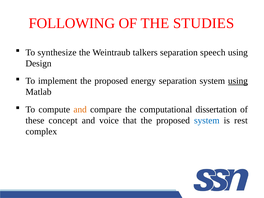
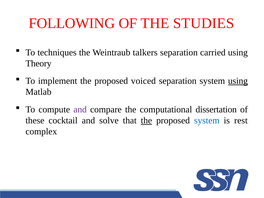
synthesize: synthesize -> techniques
speech: speech -> carried
Design: Design -> Theory
energy: energy -> voiced
and at (80, 110) colour: orange -> purple
concept: concept -> cocktail
voice: voice -> solve
the at (146, 121) underline: none -> present
